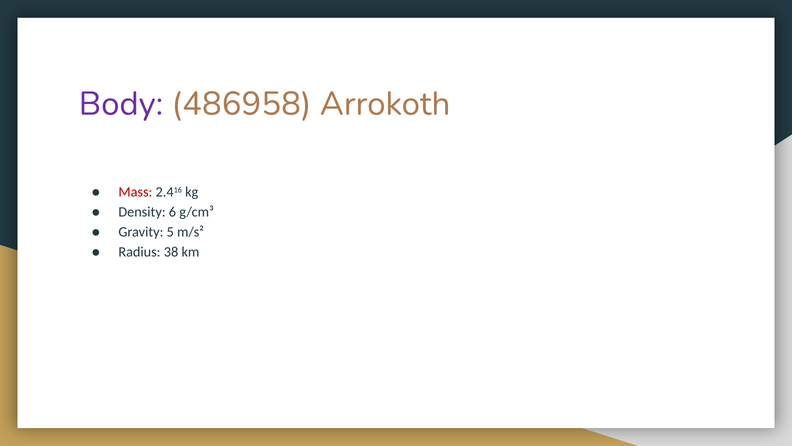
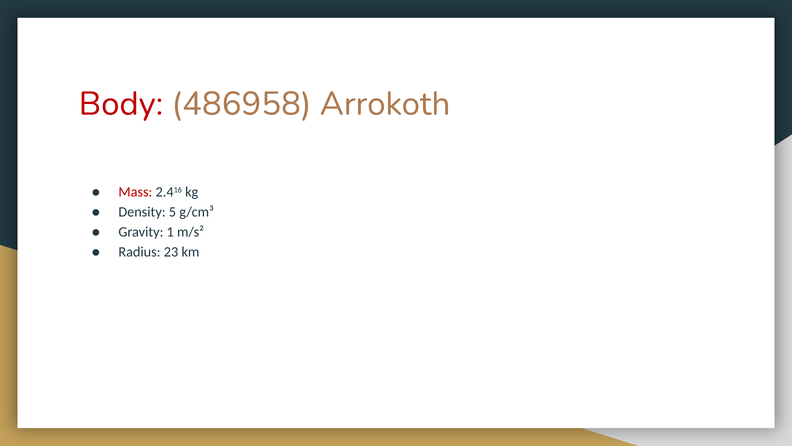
Body colour: purple -> red
6: 6 -> 5
5: 5 -> 1
38: 38 -> 23
